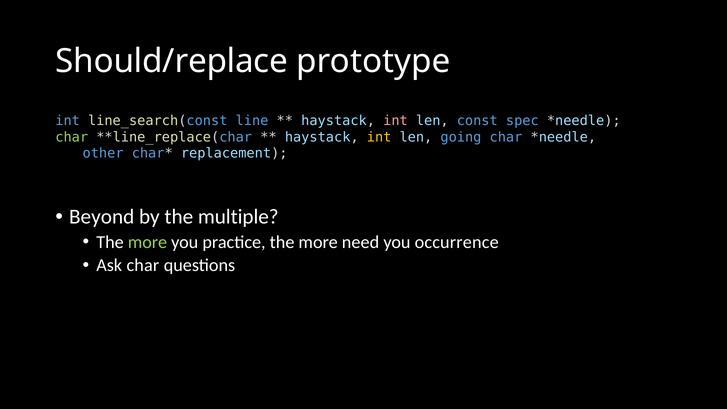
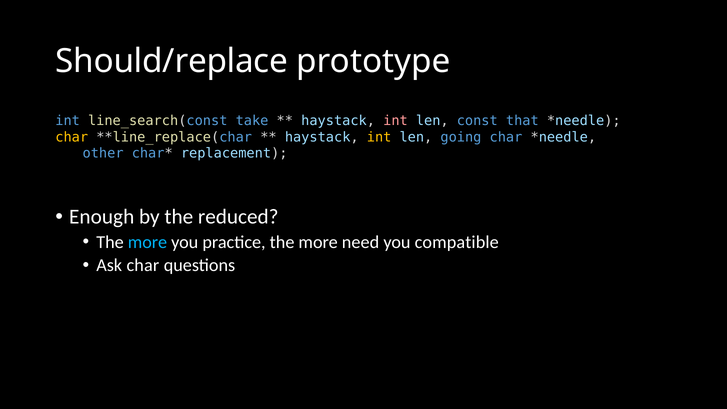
line: line -> take
spec: spec -> that
char at (72, 137) colour: light green -> yellow
Beyond: Beyond -> Enough
multiple: multiple -> reduced
more at (147, 242) colour: light green -> light blue
occurrence: occurrence -> compatible
